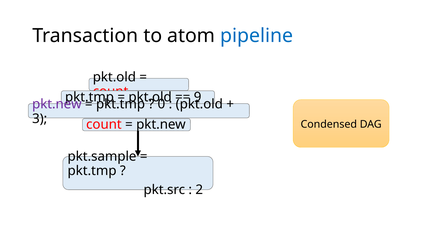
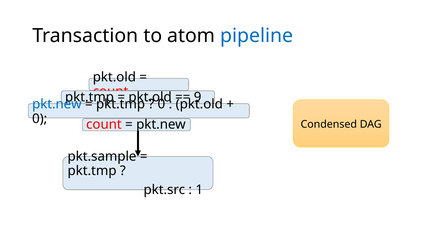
pkt.new at (57, 104) colour: purple -> blue
3 at (40, 119): 3 -> 0
2: 2 -> 1
